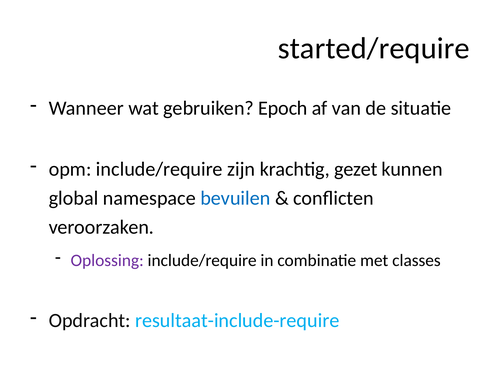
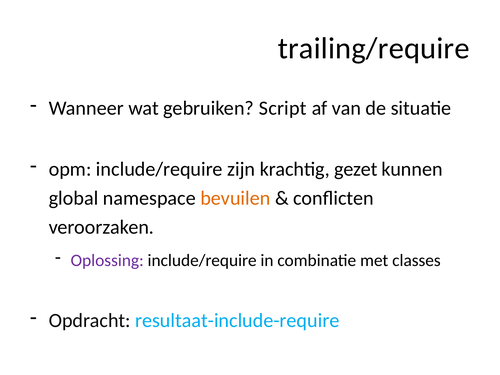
started/require: started/require -> trailing/require
Epoch: Epoch -> Script
bevuilen colour: blue -> orange
